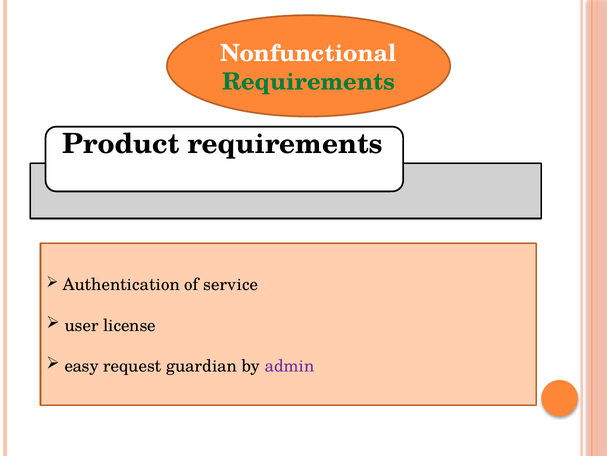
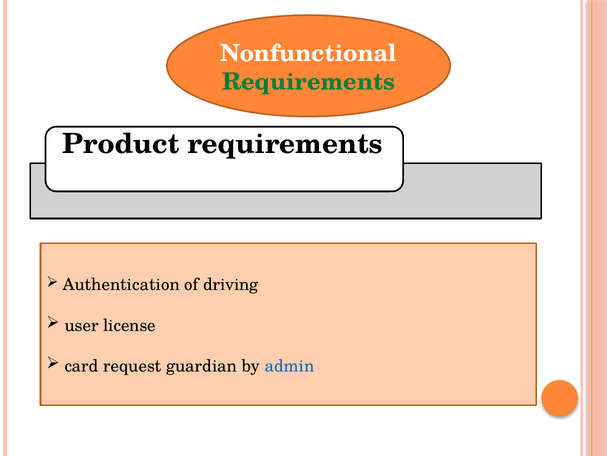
service: service -> driving
easy: easy -> card
admin colour: purple -> blue
